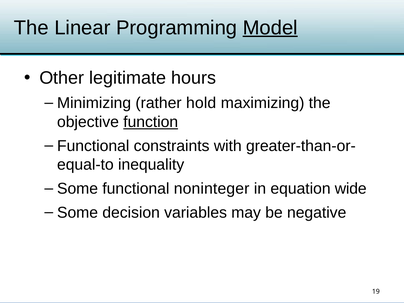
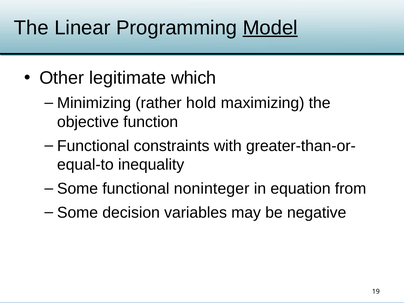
hours: hours -> which
function underline: present -> none
wide: wide -> from
